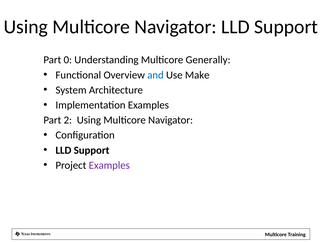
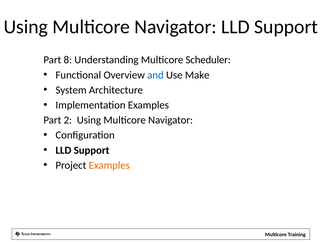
0: 0 -> 8
Generally: Generally -> Scheduler
Examples at (109, 165) colour: purple -> orange
